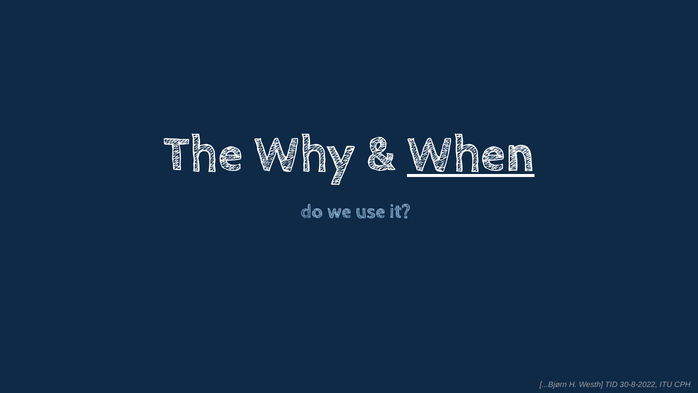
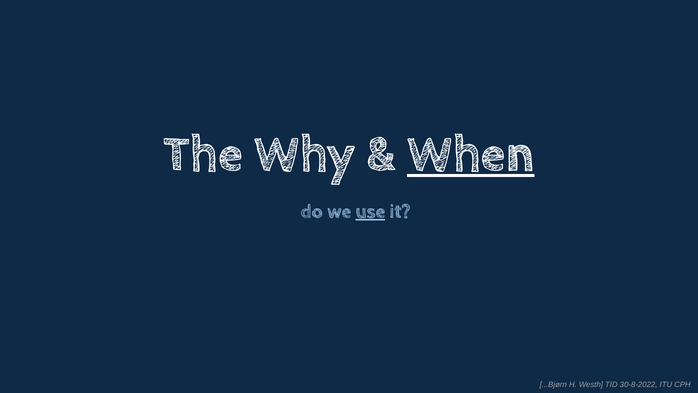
use underline: none -> present
